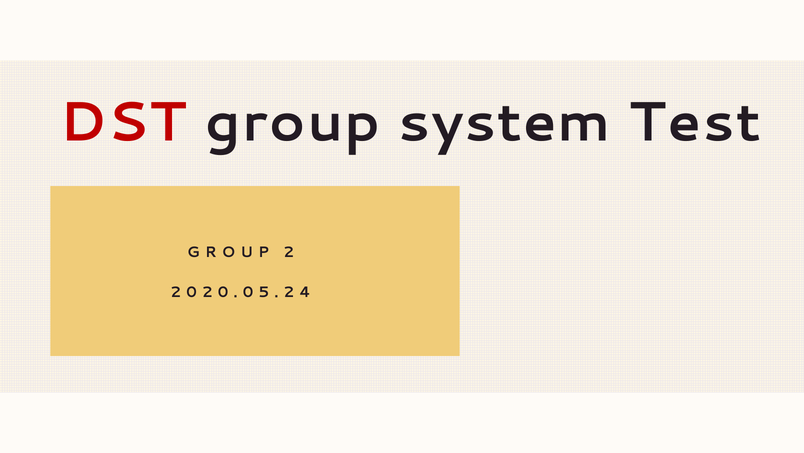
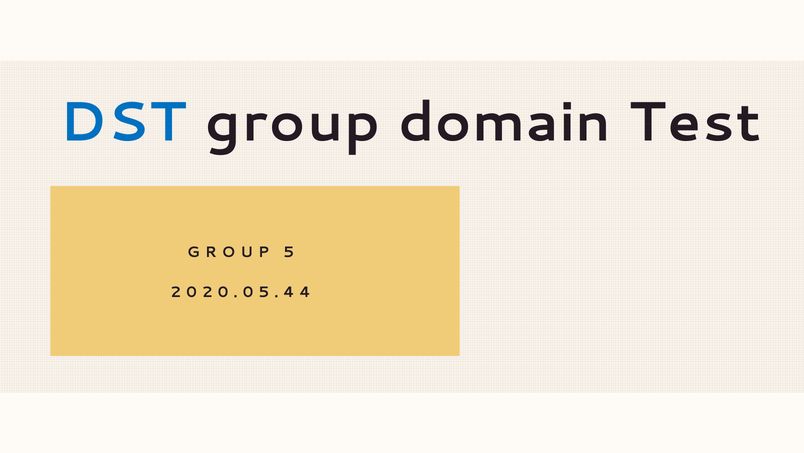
DST colour: red -> blue
system: system -> domain
2 at (289, 252): 2 -> 5
2 at (289, 292): 2 -> 4
